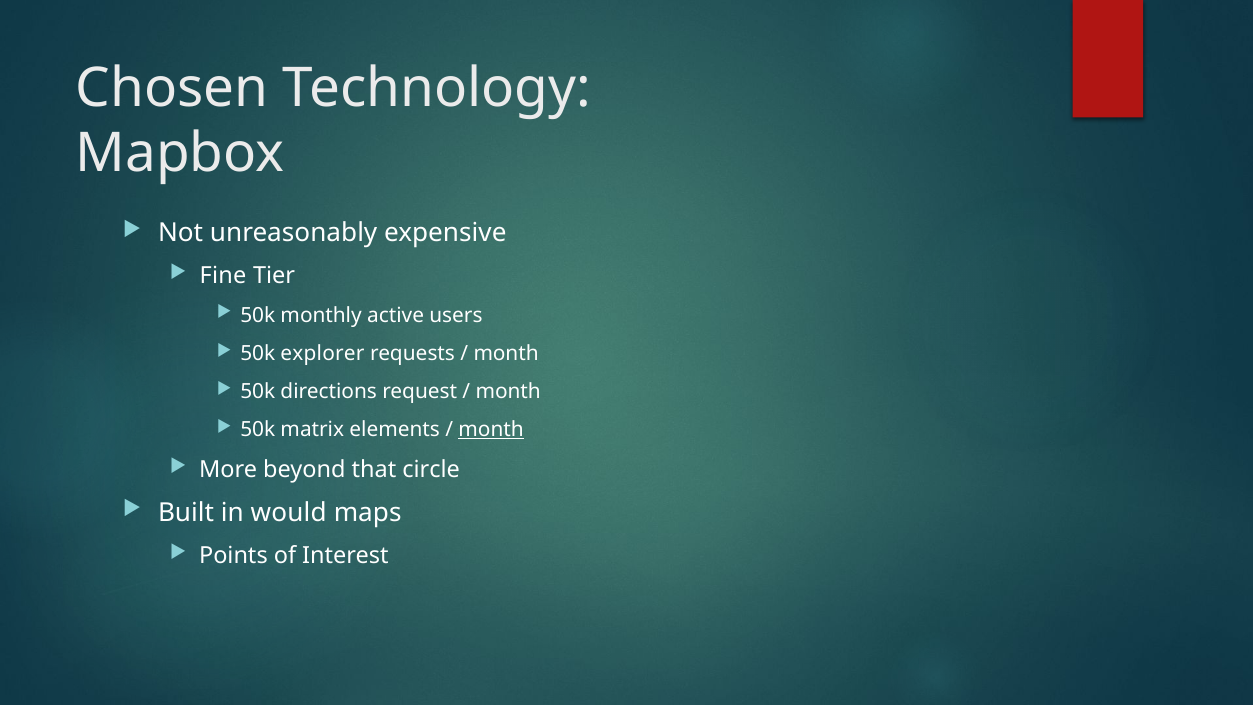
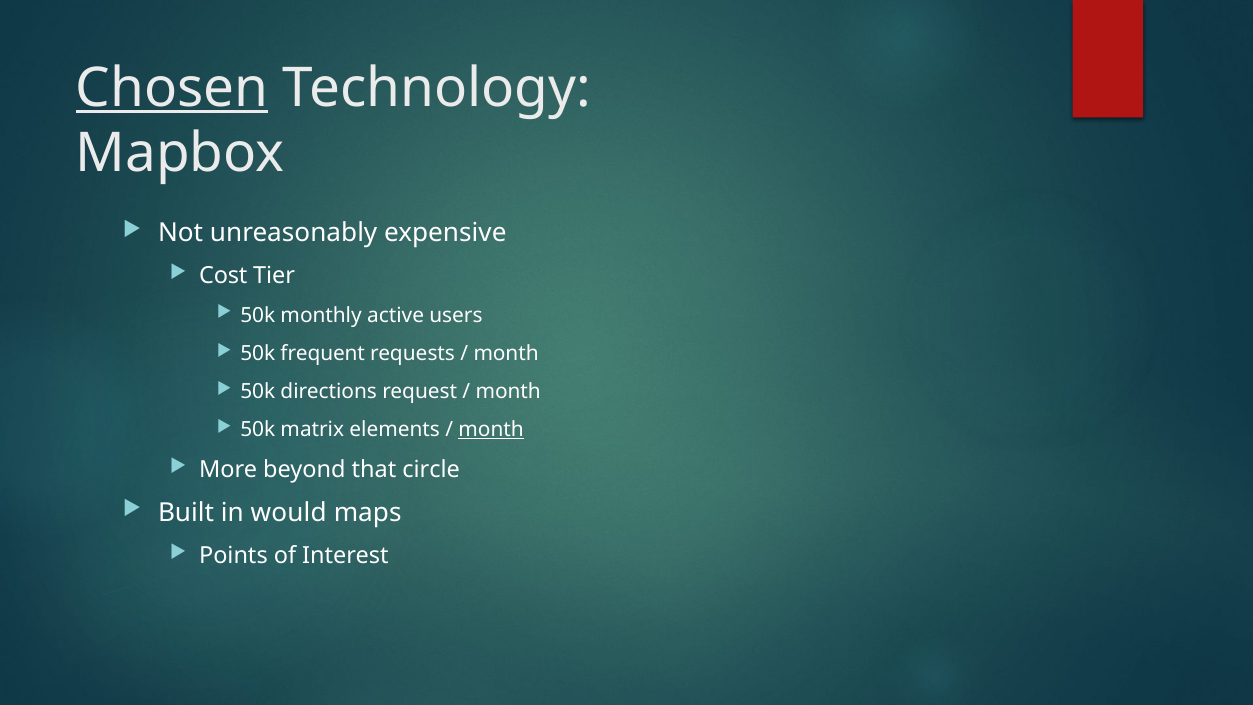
Chosen underline: none -> present
Fine: Fine -> Cost
explorer: explorer -> frequent
